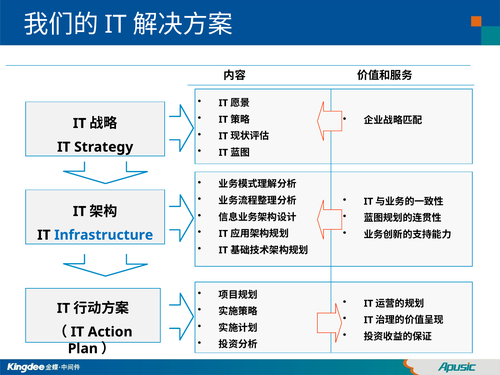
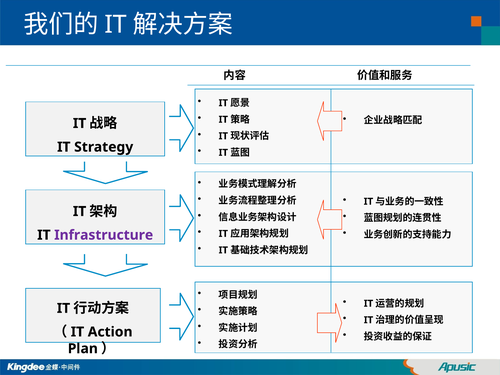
Infrastructure colour: blue -> purple
